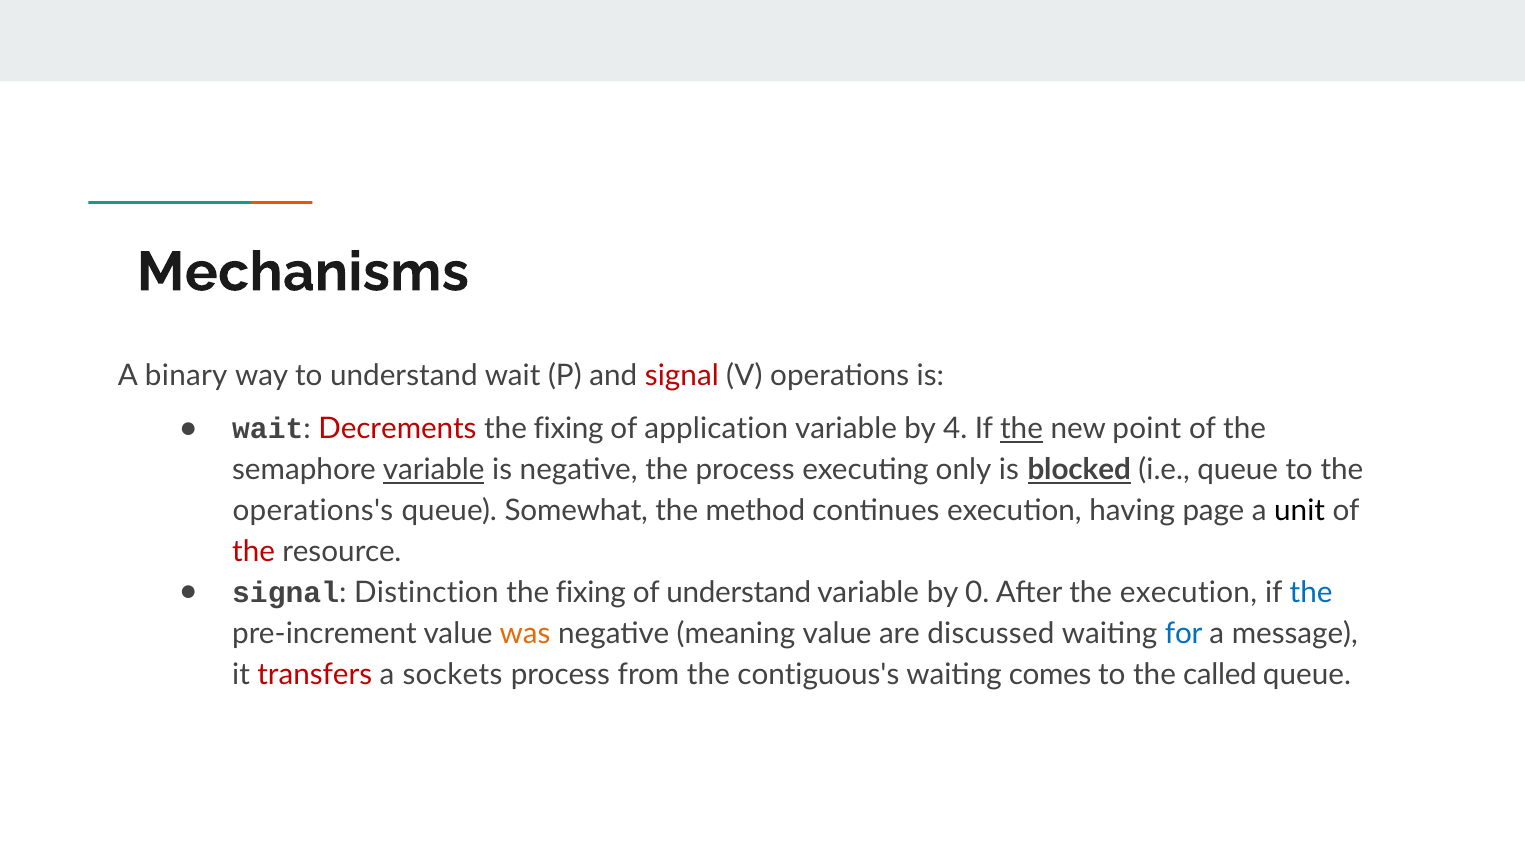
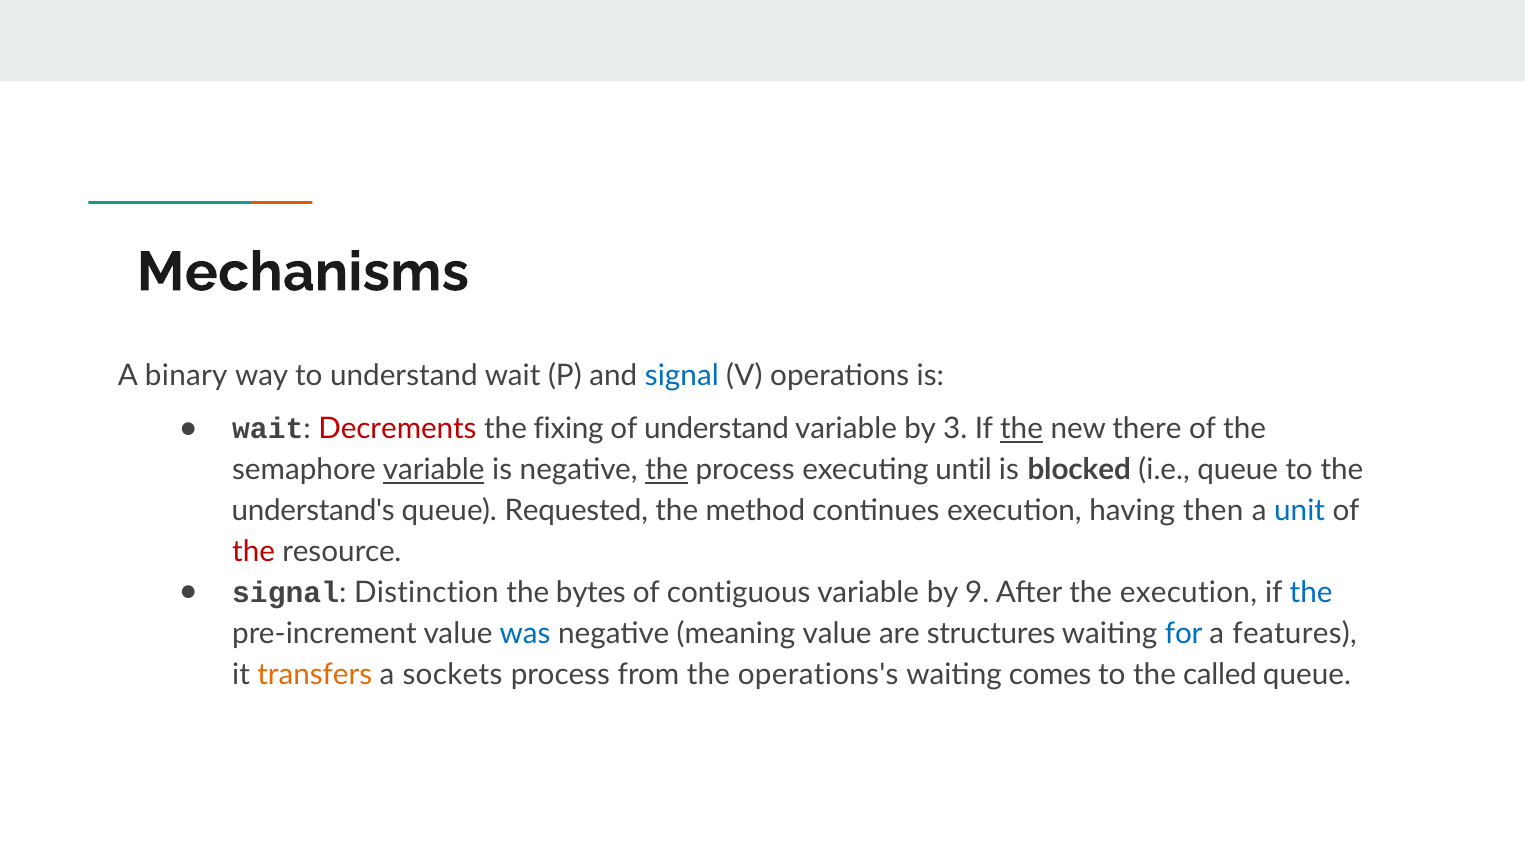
signal at (682, 375) colour: red -> blue
of application: application -> understand
4: 4 -> 3
point: point -> there
the at (667, 470) underline: none -> present
only: only -> until
blocked underline: present -> none
operations's: operations's -> understand's
Somewhat: Somewhat -> Requested
page: page -> then
unit colour: black -> blue
fixing at (591, 593): fixing -> bytes
of understand: understand -> contiguous
0: 0 -> 9
was colour: orange -> blue
discussed: discussed -> structures
message: message -> features
transfers colour: red -> orange
contiguous's: contiguous's -> operations's
